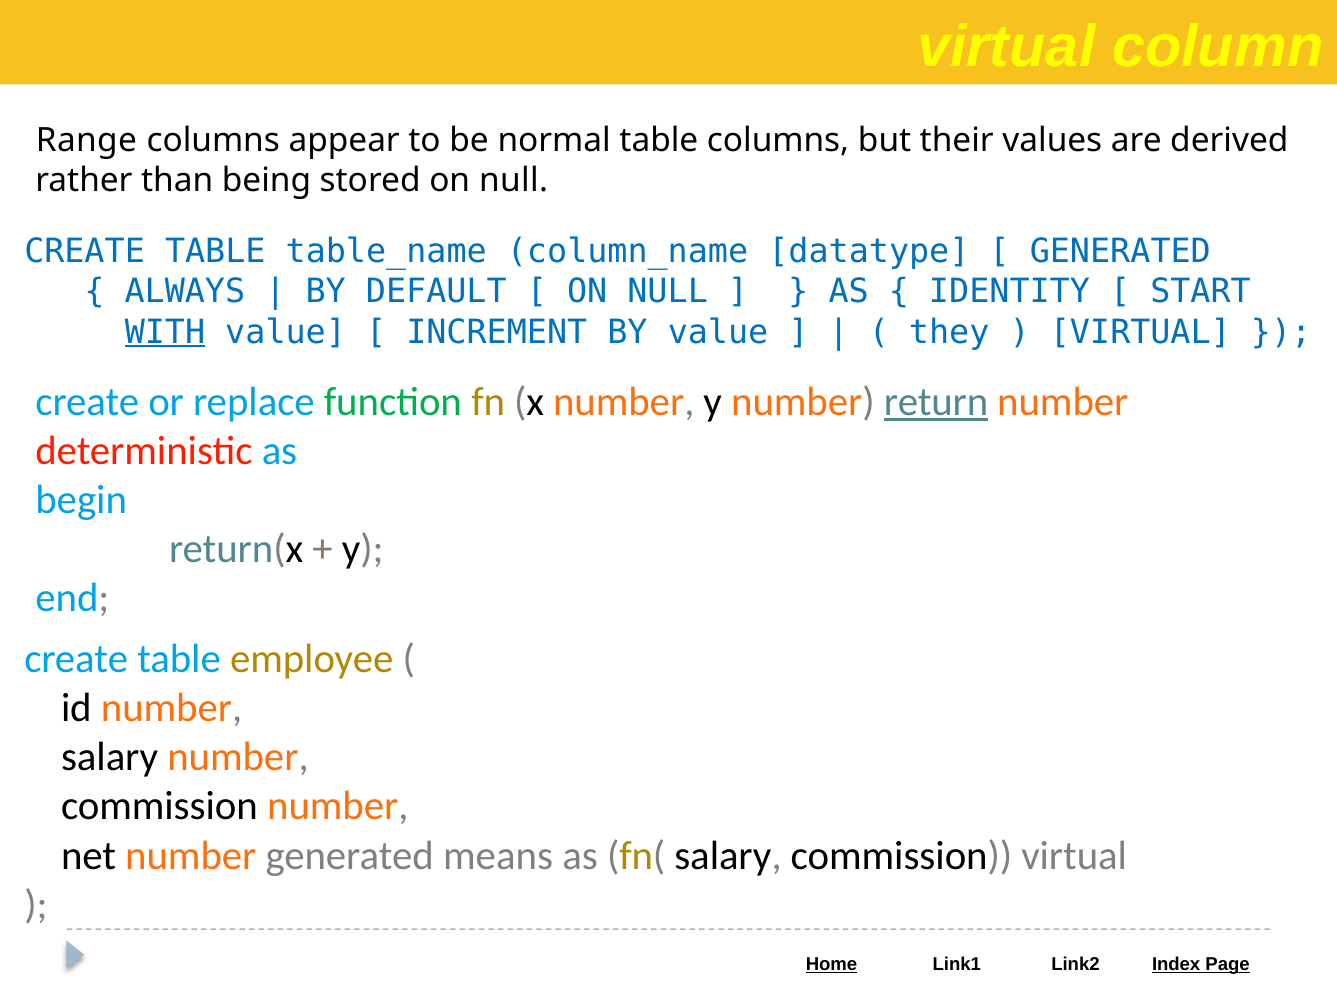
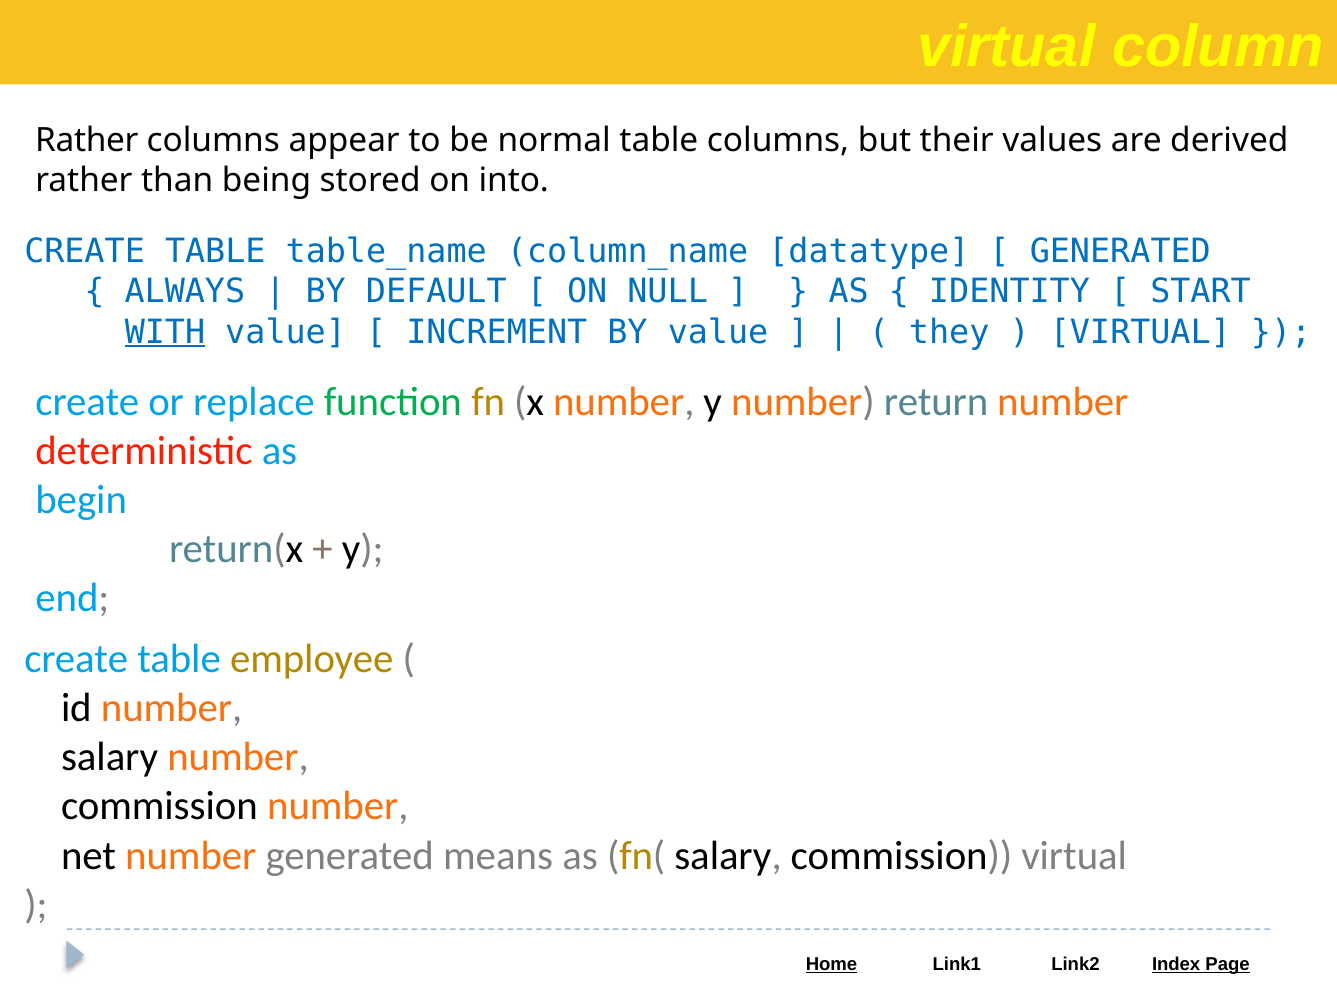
Range at (86, 140): Range -> Rather
stored on null: null -> into
return underline: present -> none
